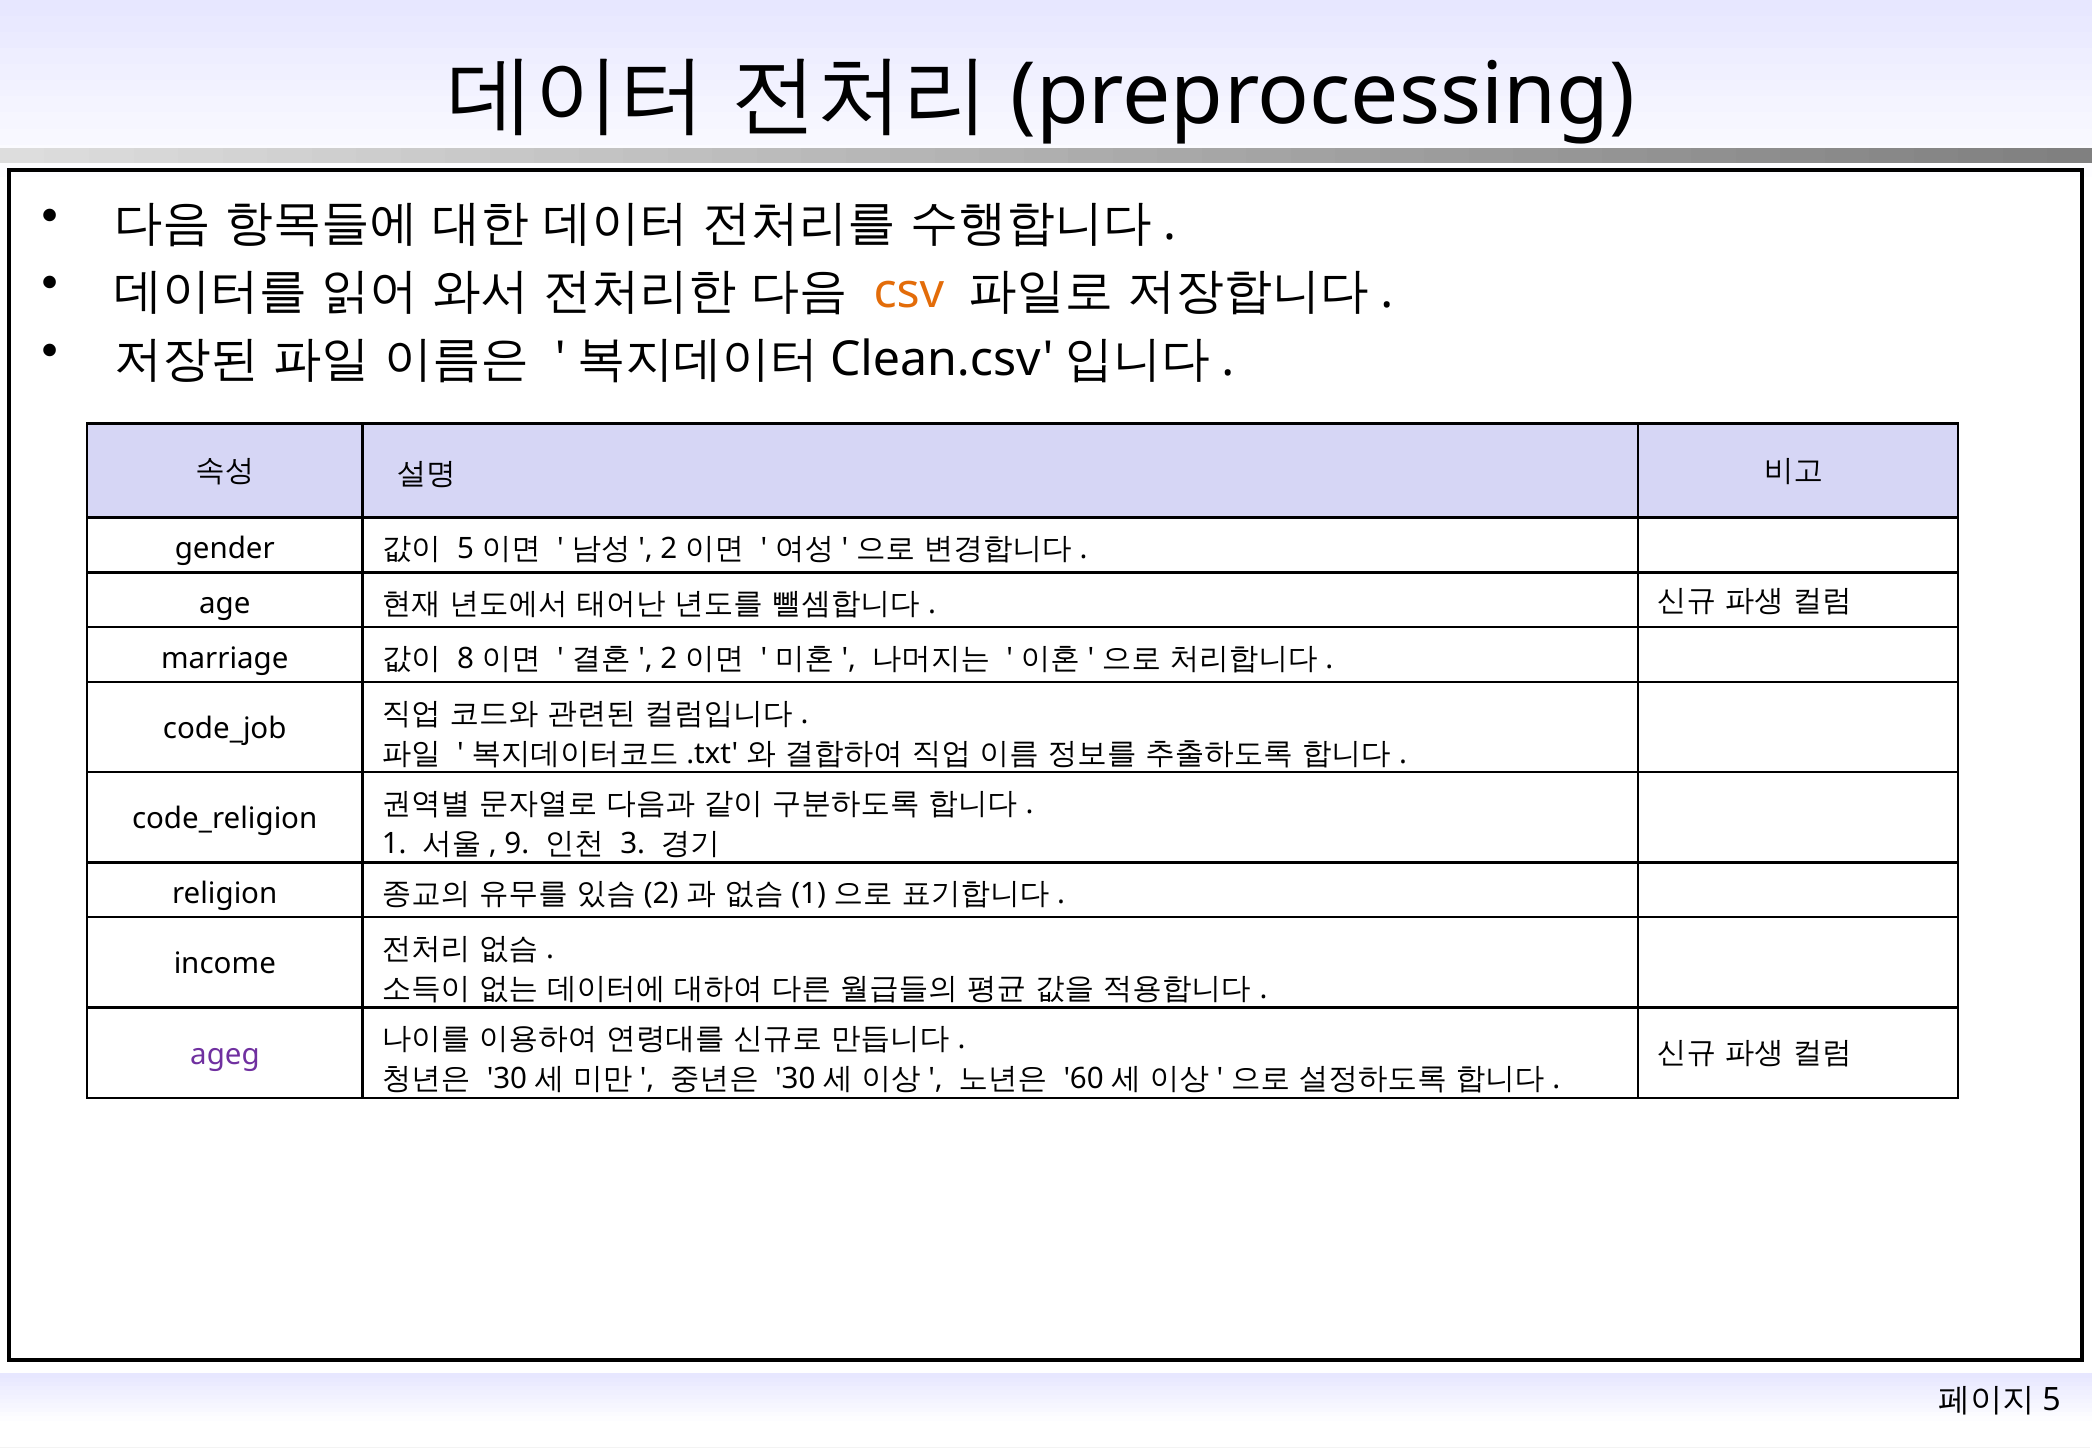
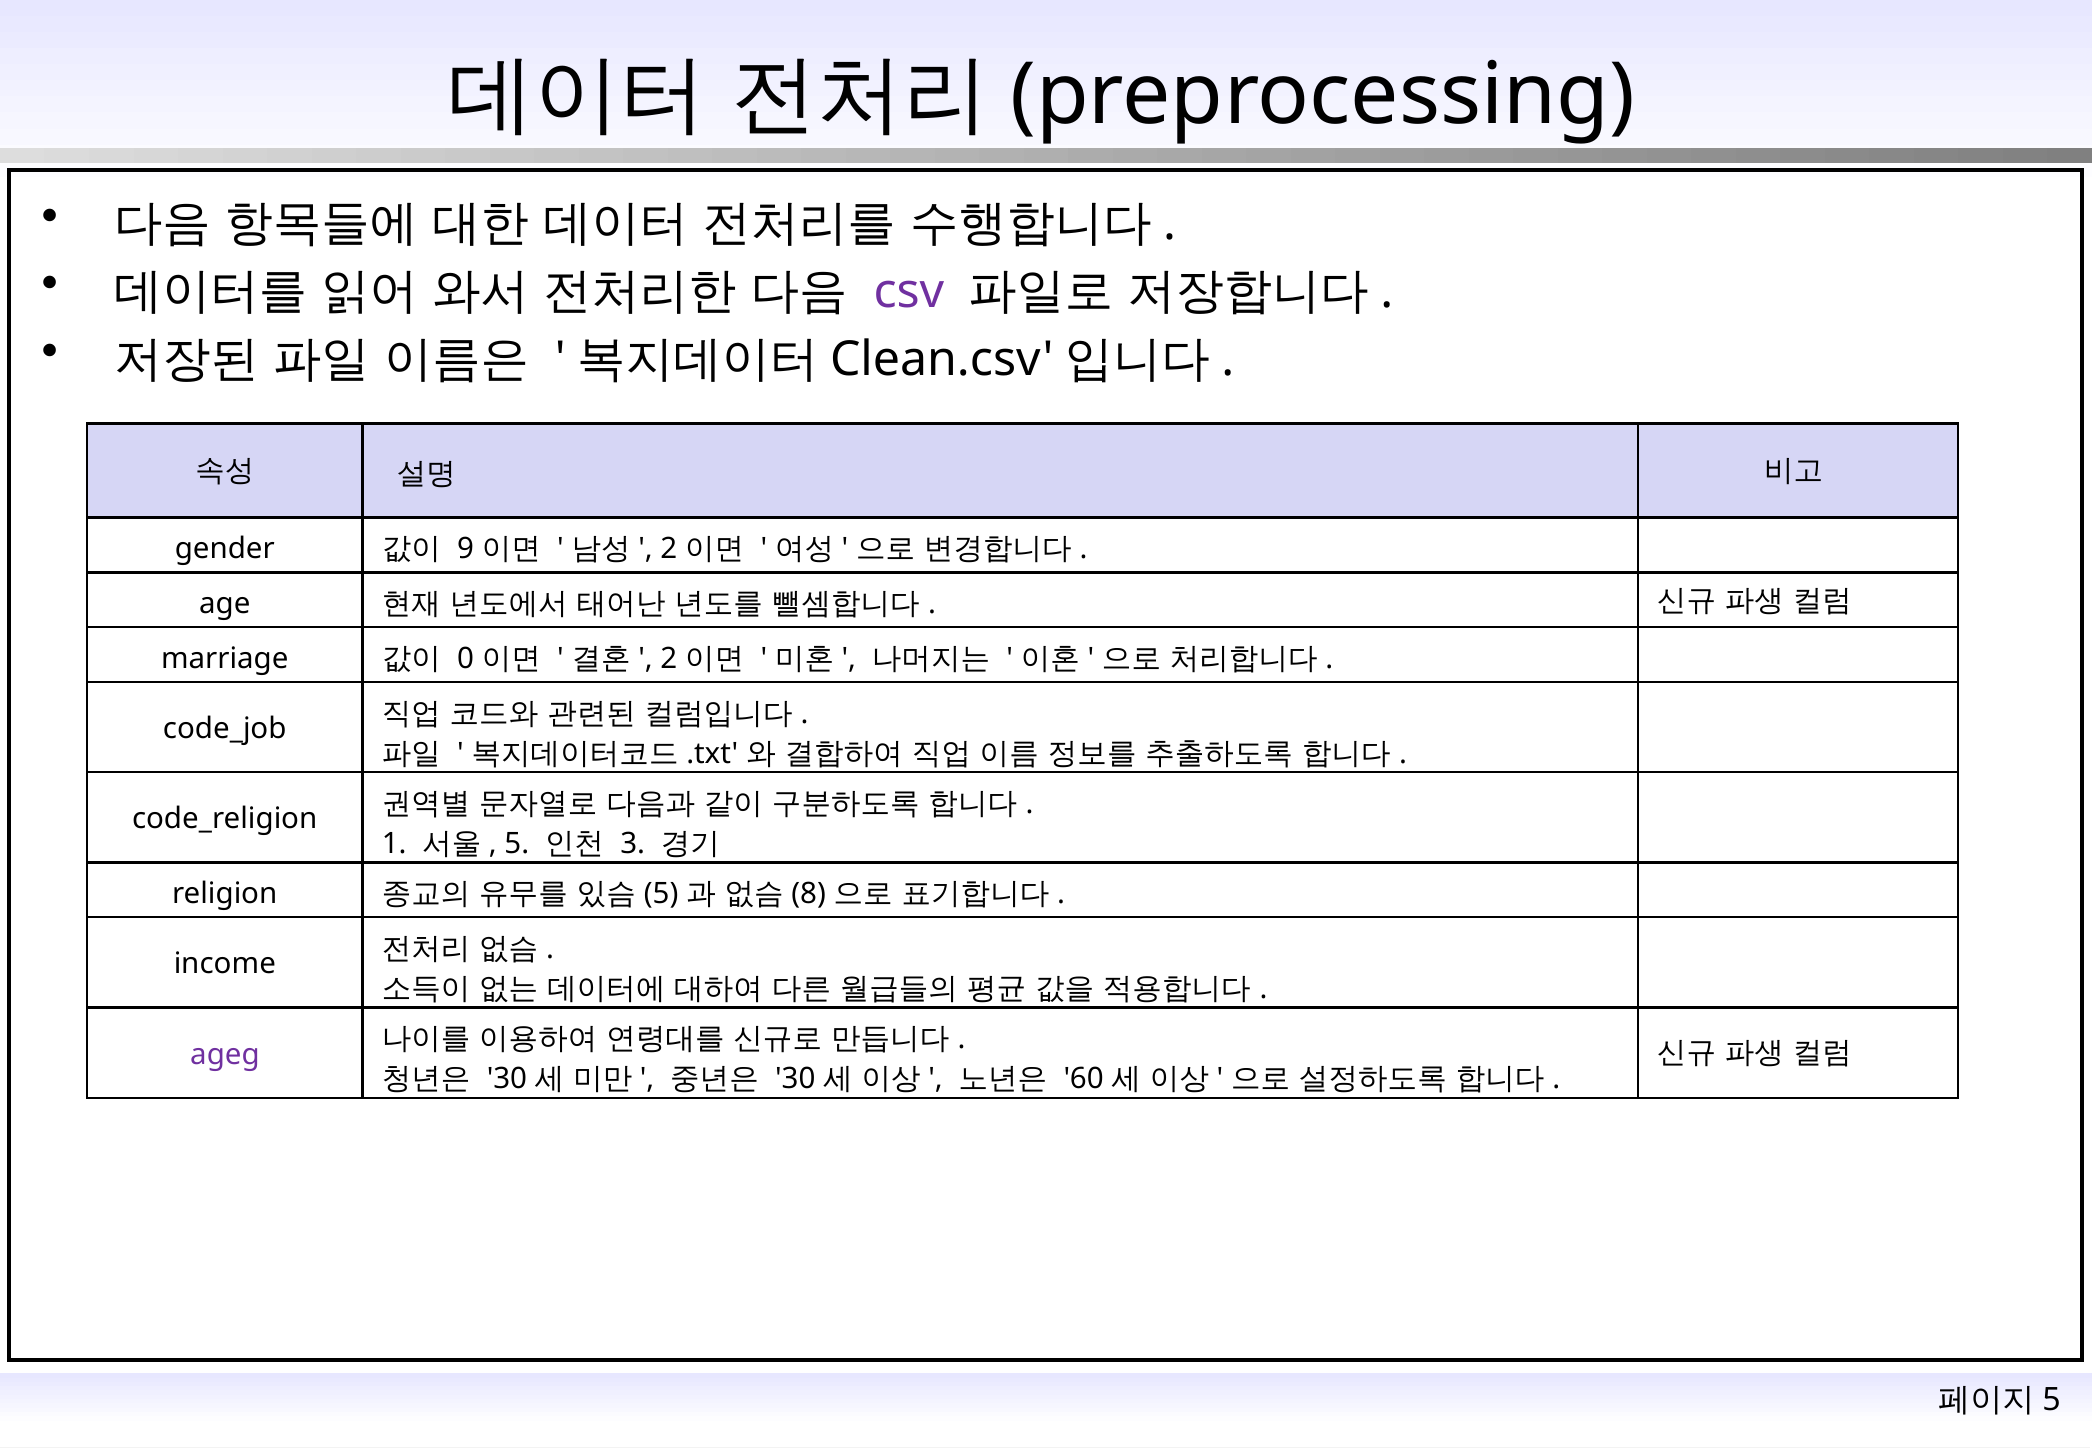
csv colour: orange -> purple
5: 5 -> 9
8: 8 -> 0
9 at (517, 844): 9 -> 5
2 at (661, 894): 2 -> 5
1 at (809, 894): 1 -> 8
